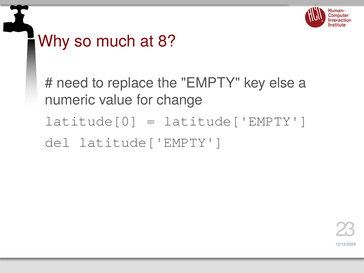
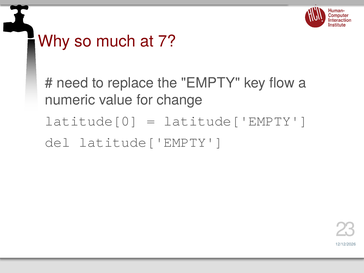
8: 8 -> 7
else: else -> flow
